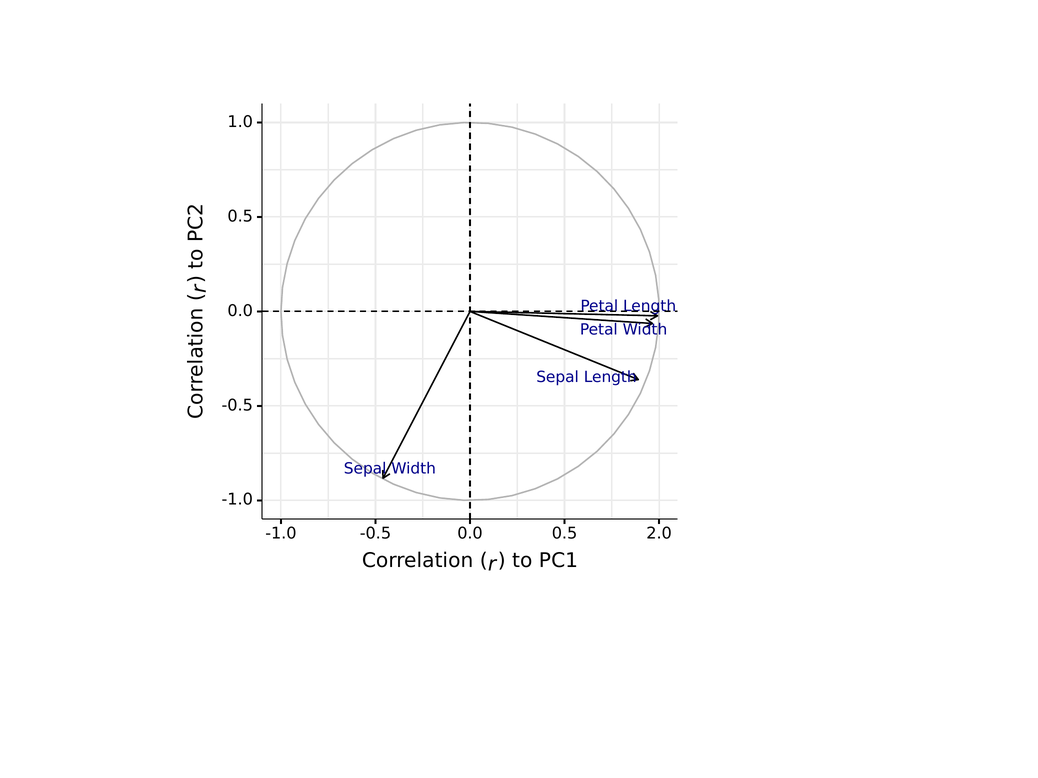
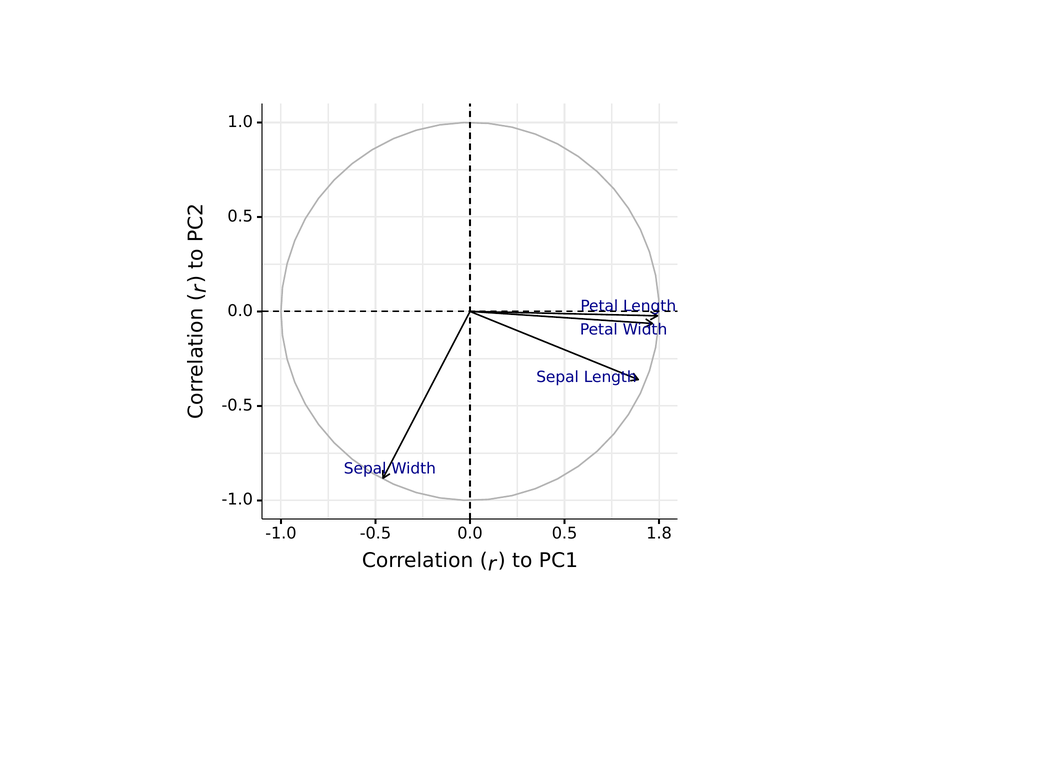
2.0: 2.0 -> 1.8
